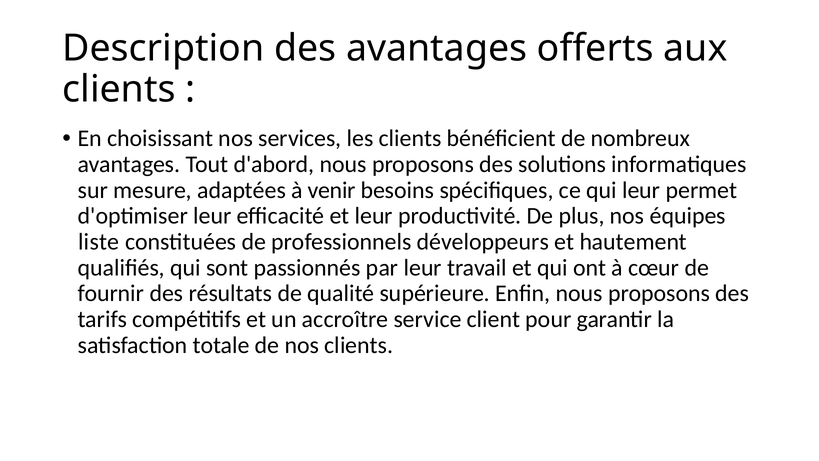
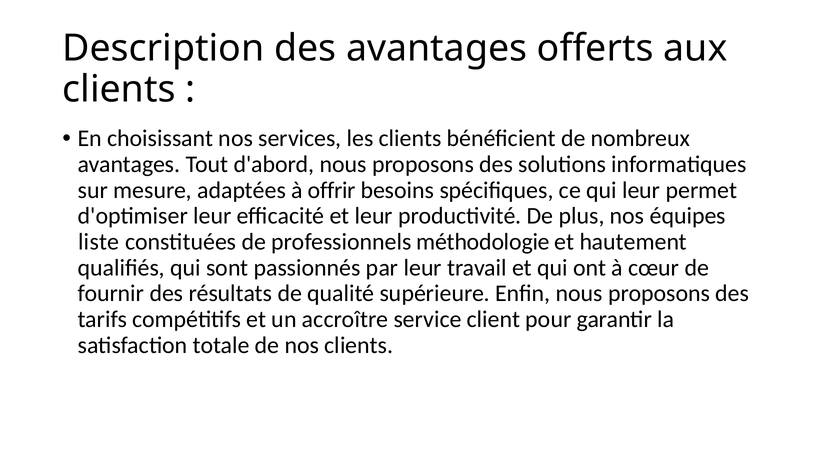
venir: venir -> offrir
développeurs: développeurs -> méthodologie
